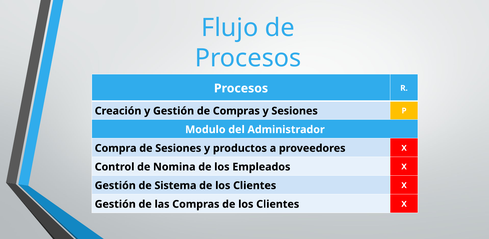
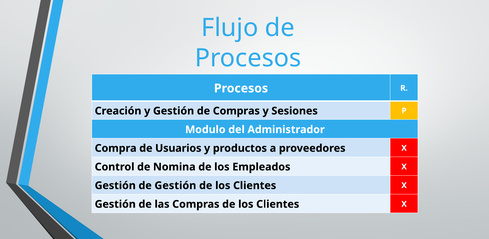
de Sesiones: Sesiones -> Usuarios
de Sistema: Sistema -> Gestión
